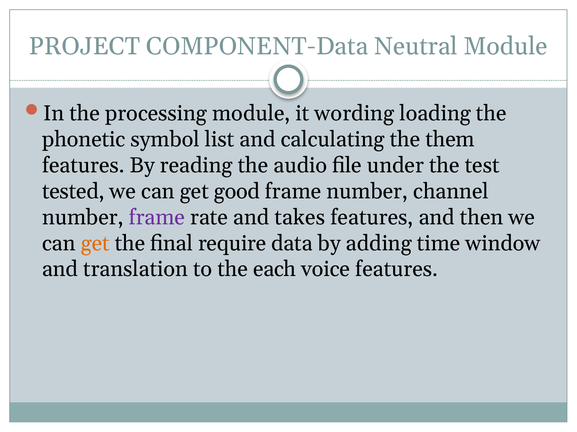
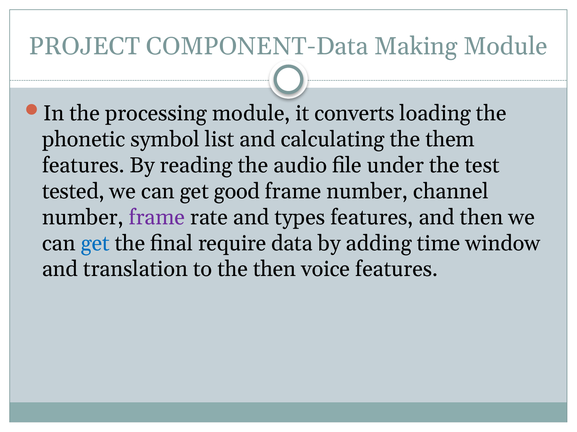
Neutral: Neutral -> Making
wording: wording -> converts
takes: takes -> types
get at (95, 244) colour: orange -> blue
the each: each -> then
